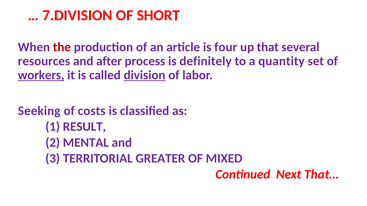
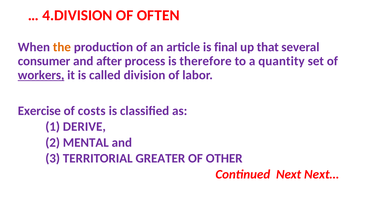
7.DIVISION: 7.DIVISION -> 4.DIVISION
SHORT: SHORT -> OFTEN
the colour: red -> orange
four: four -> final
resources: resources -> consumer
definitely: definitely -> therefore
division underline: present -> none
Seeking: Seeking -> Exercise
RESULT: RESULT -> DERIVE
MIXED: MIXED -> OTHER
That…: That… -> Next…
